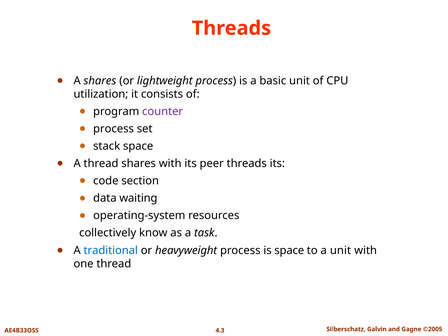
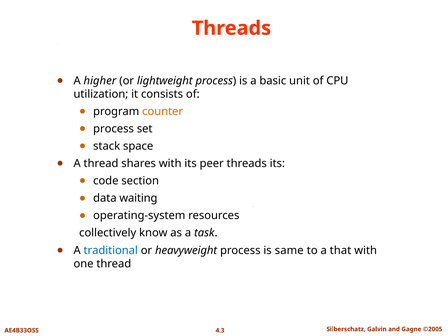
A shares: shares -> higher
counter colour: purple -> orange
is space: space -> same
a unit: unit -> that
